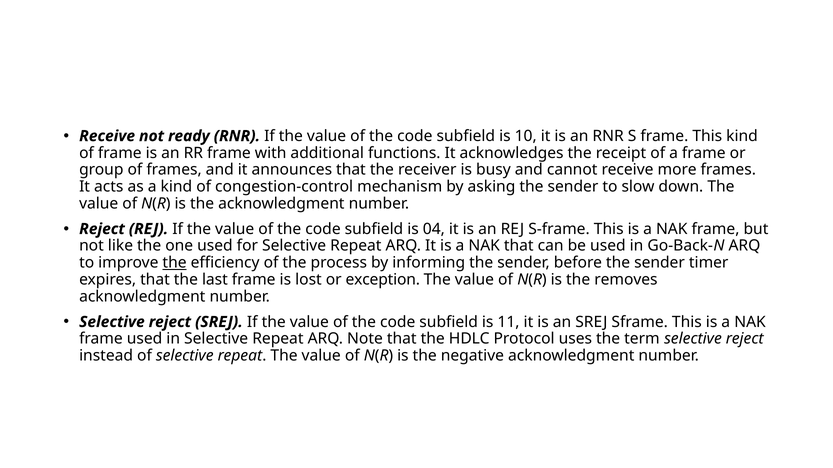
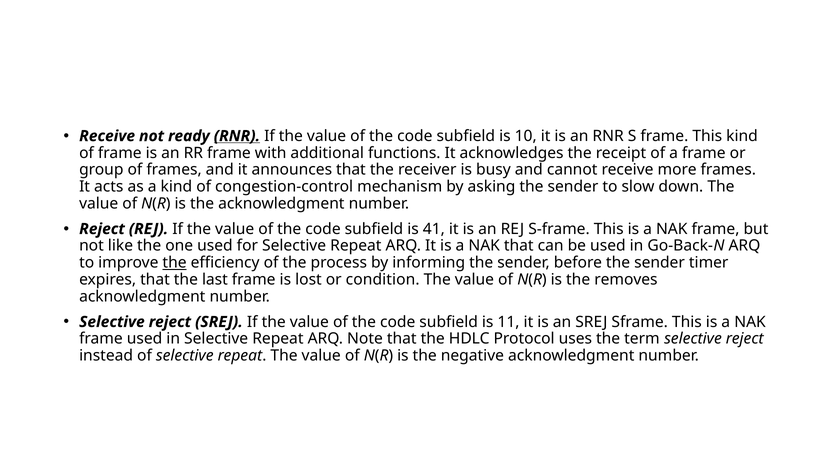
RNR at (237, 136) underline: none -> present
04: 04 -> 41
exception: exception -> condition
